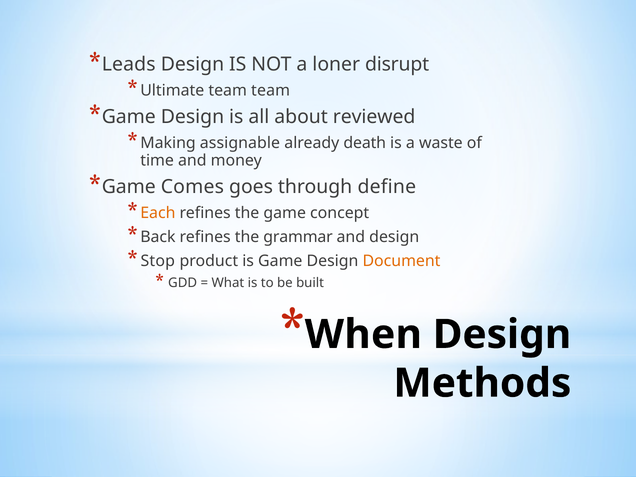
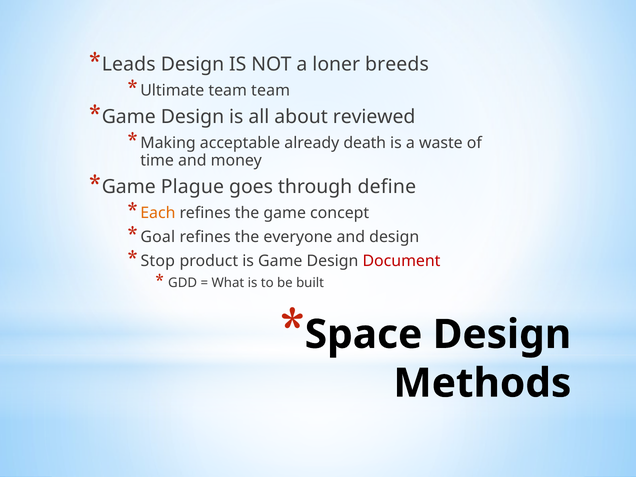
disrupt: disrupt -> breeds
assignable: assignable -> acceptable
Comes: Comes -> Plague
Back: Back -> Goal
grammar: grammar -> everyone
Document colour: orange -> red
When: When -> Space
